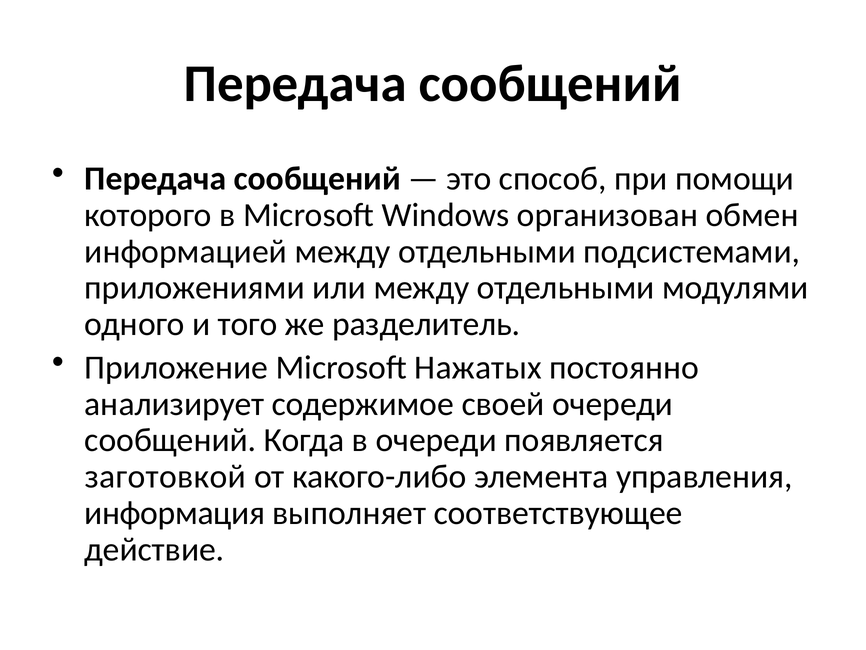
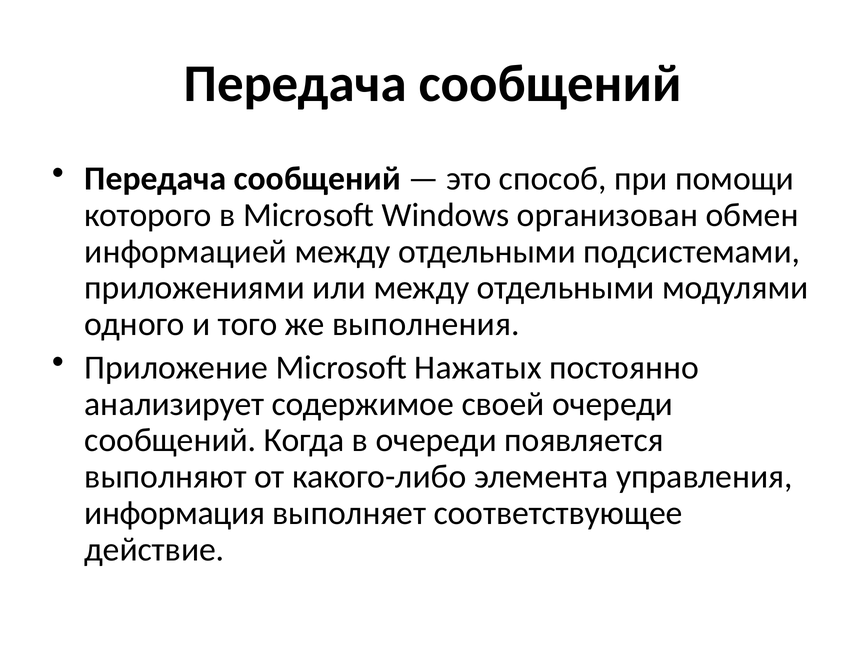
разделитель: разделитель -> выполнения
заготовкой: заготовкой -> выполняют
